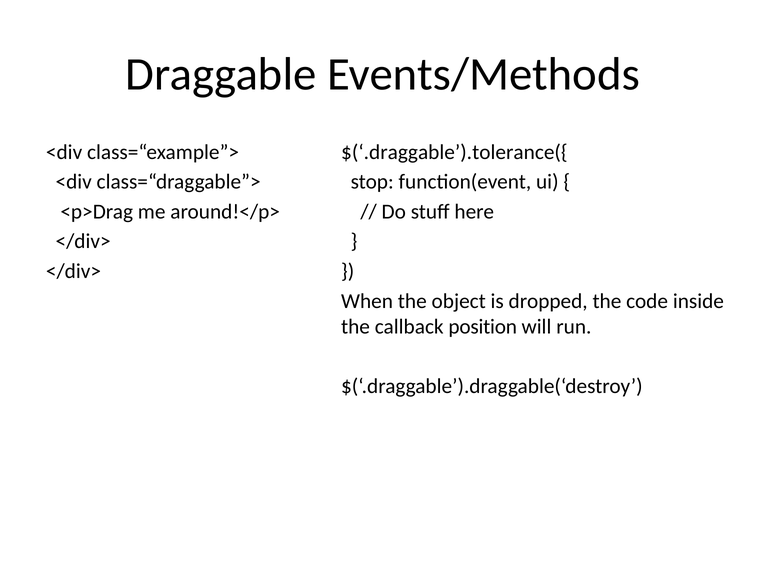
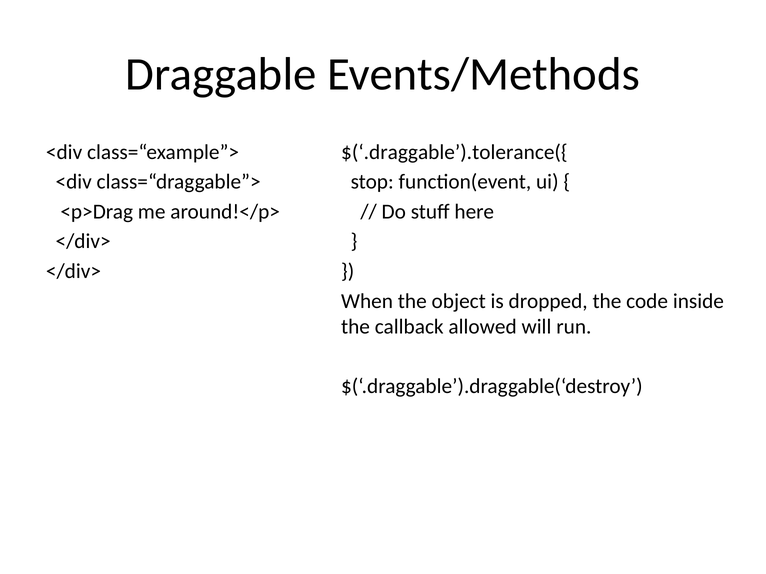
position: position -> allowed
